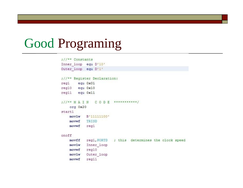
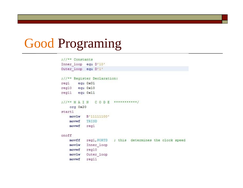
Good colour: green -> orange
